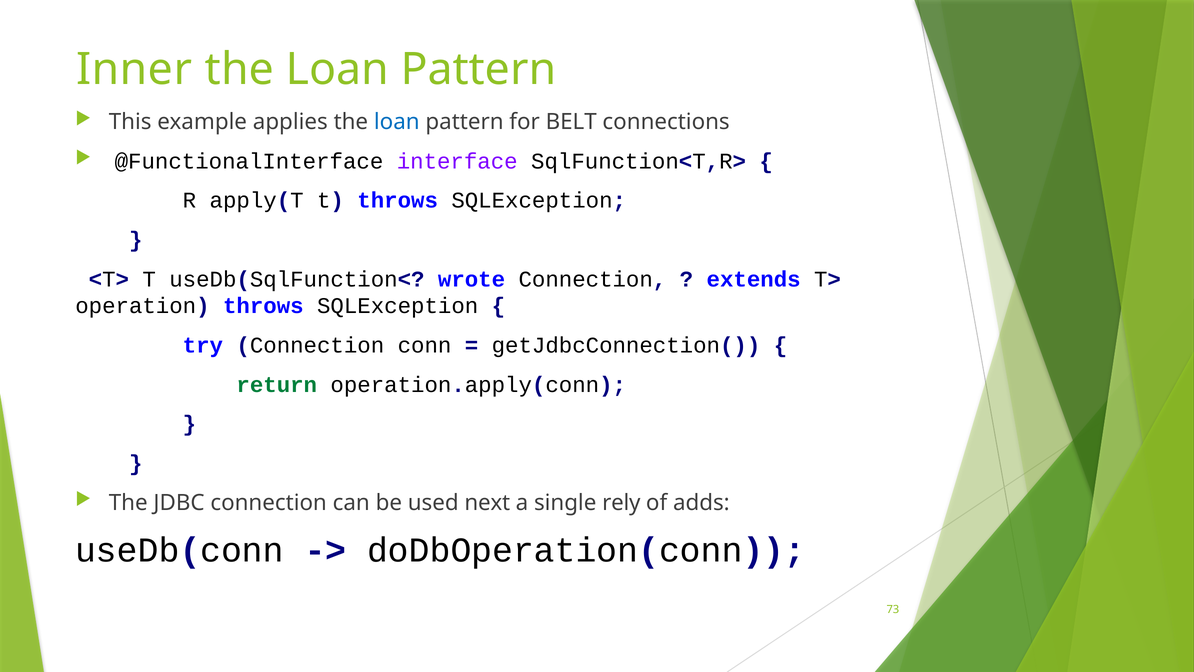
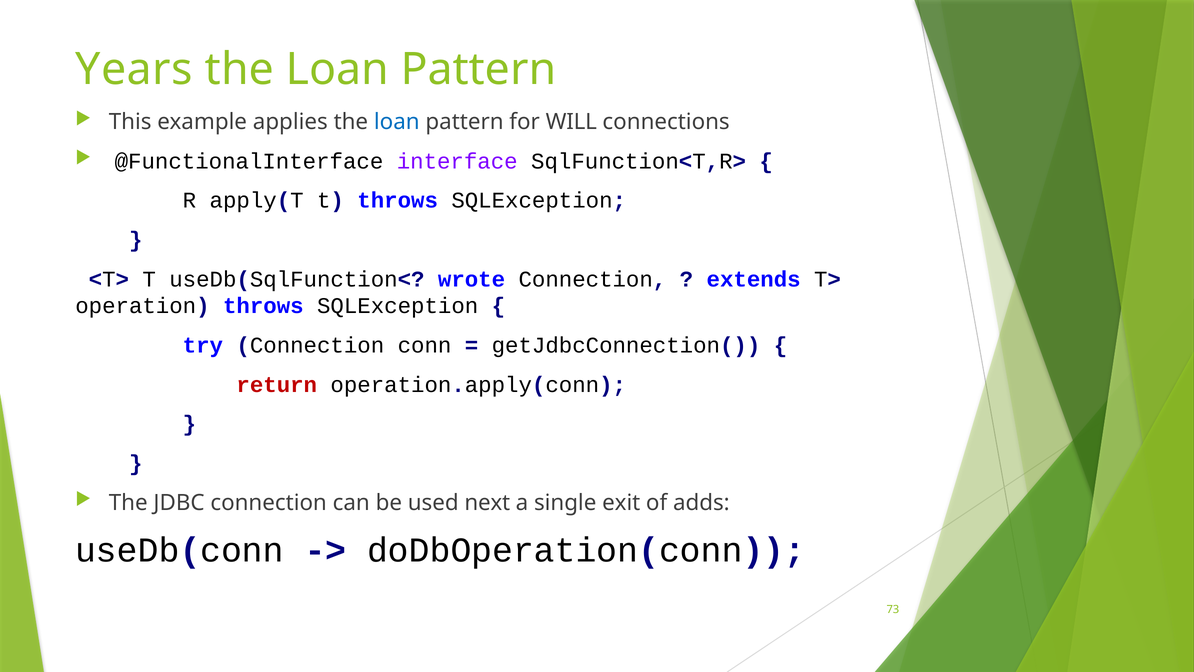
Inner: Inner -> Years
BELT: BELT -> WILL
return colour: green -> red
rely: rely -> exit
